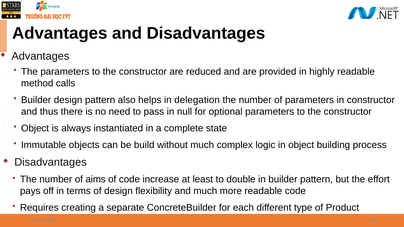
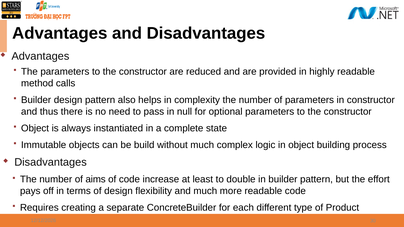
delegation: delegation -> complexity
